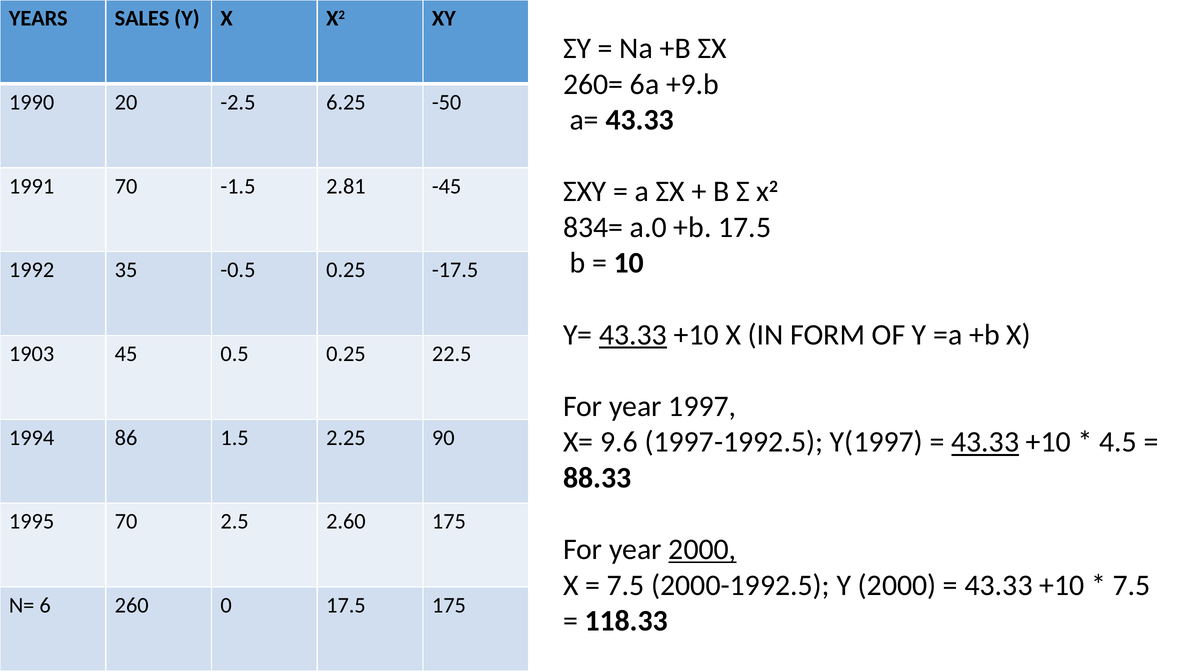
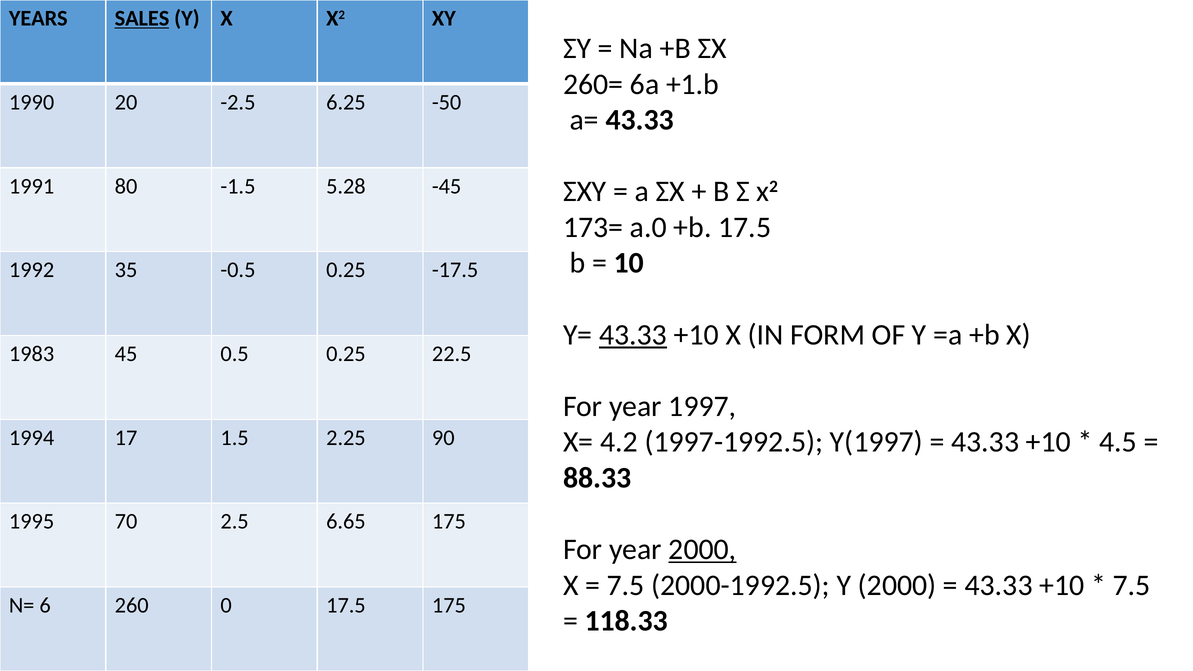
SALES underline: none -> present
+9.b: +9.b -> +1.b
1991 70: 70 -> 80
2.81: 2.81 -> 5.28
834=: 834= -> 173=
1903: 1903 -> 1983
86: 86 -> 17
9.6: 9.6 -> 4.2
43.33 at (985, 442) underline: present -> none
2.60: 2.60 -> 6.65
